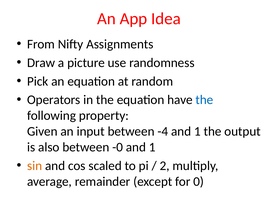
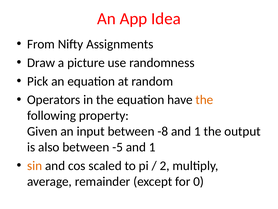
the at (204, 100) colour: blue -> orange
-4: -4 -> -8
-0: -0 -> -5
